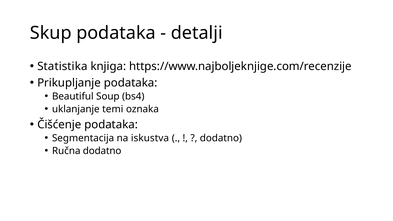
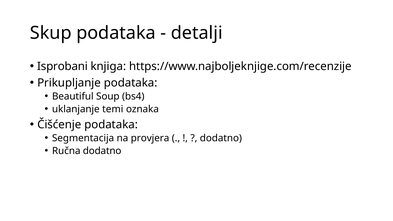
Statistika: Statistika -> Isprobani
iskustva: iskustva -> provjera
